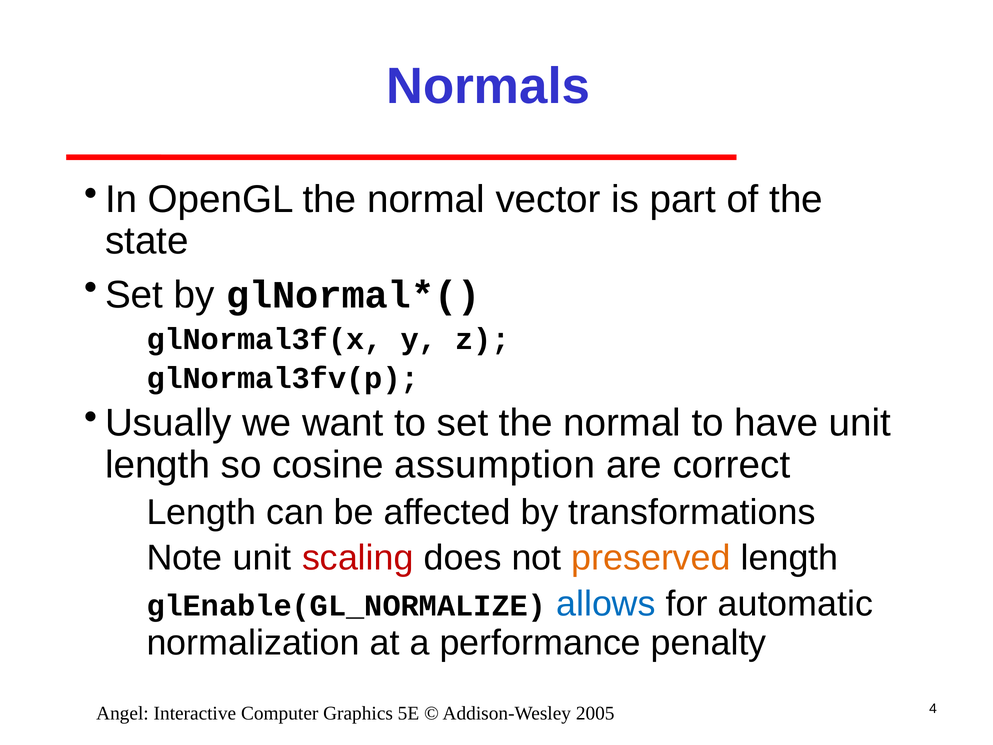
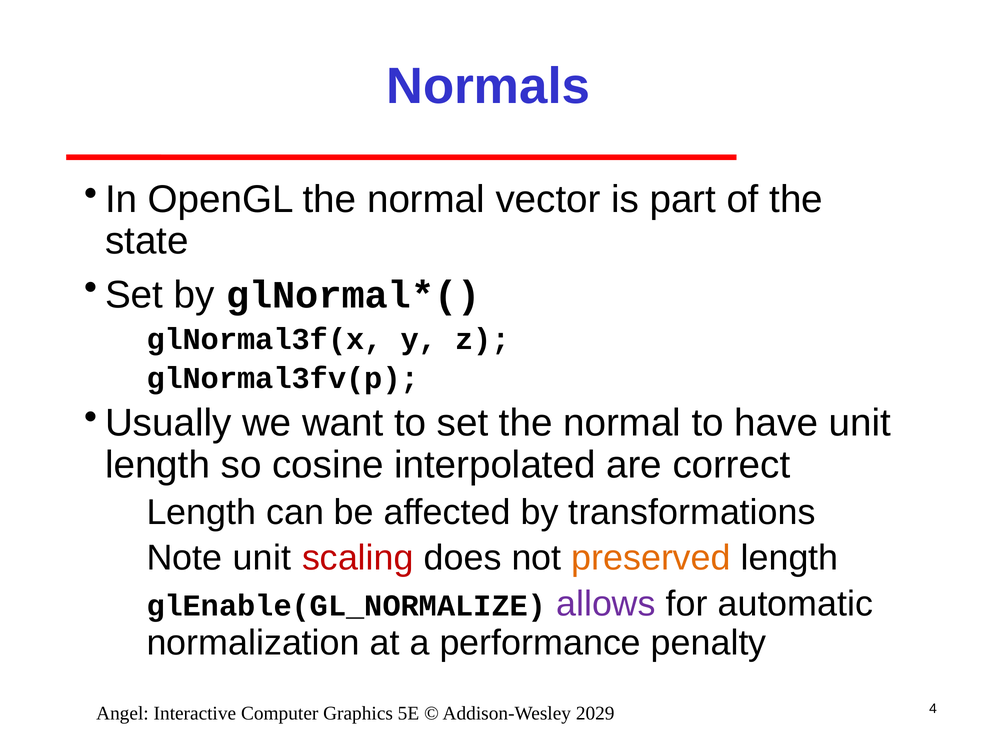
assumption: assumption -> interpolated
allows colour: blue -> purple
2005: 2005 -> 2029
